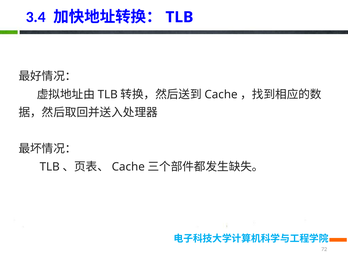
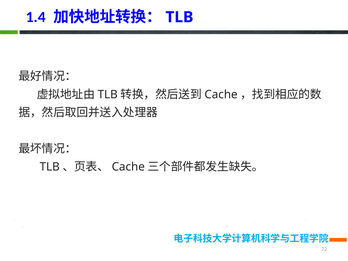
3.4: 3.4 -> 1.4
